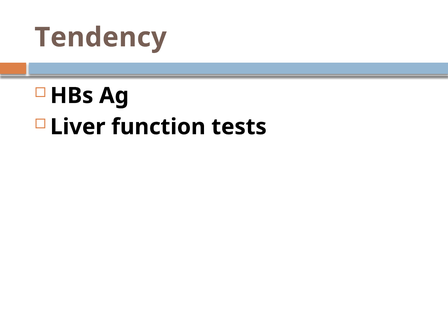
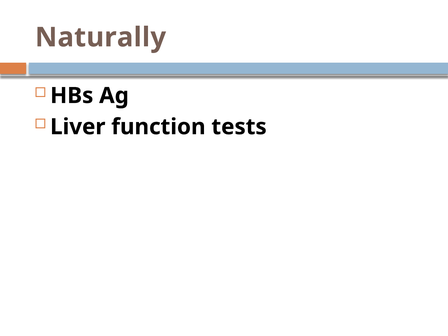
Tendency: Tendency -> Naturally
